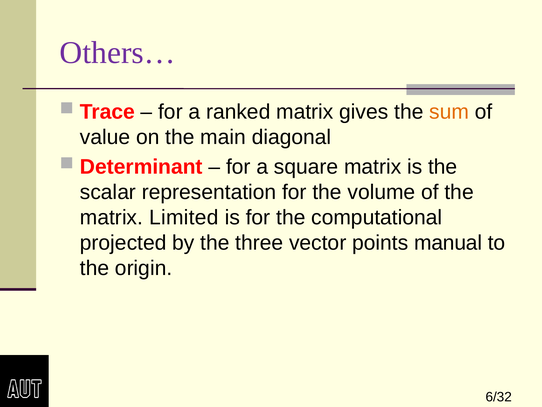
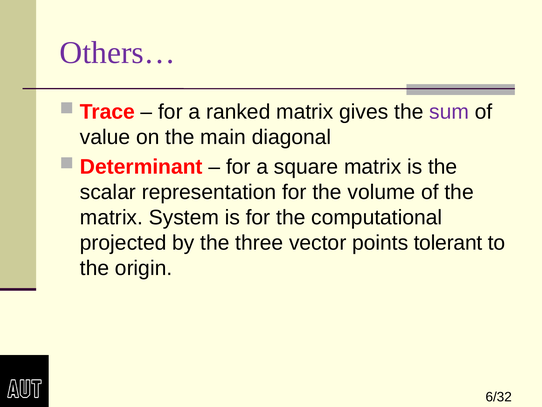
sum colour: orange -> purple
Limited: Limited -> System
manual: manual -> tolerant
